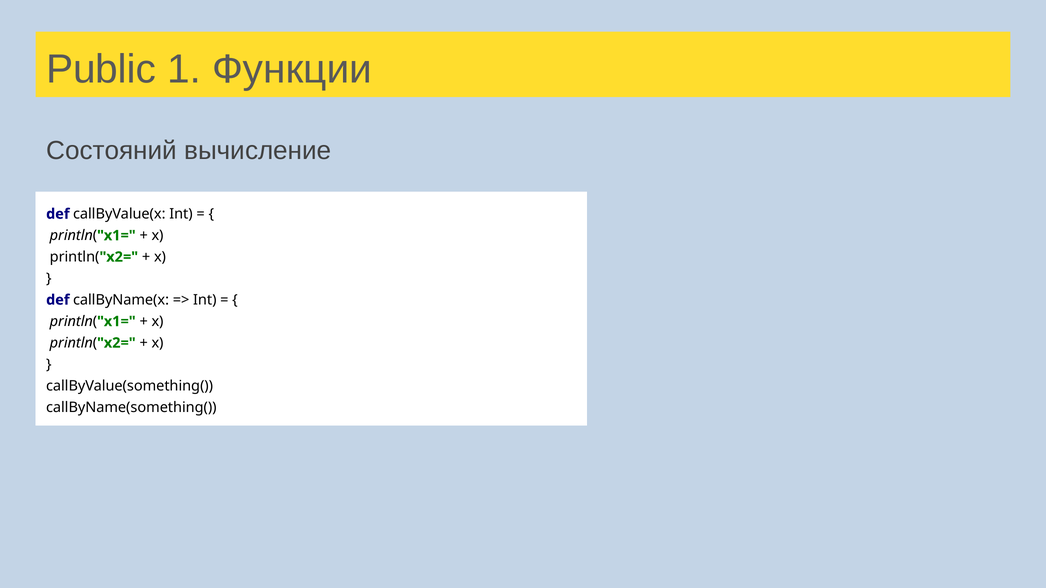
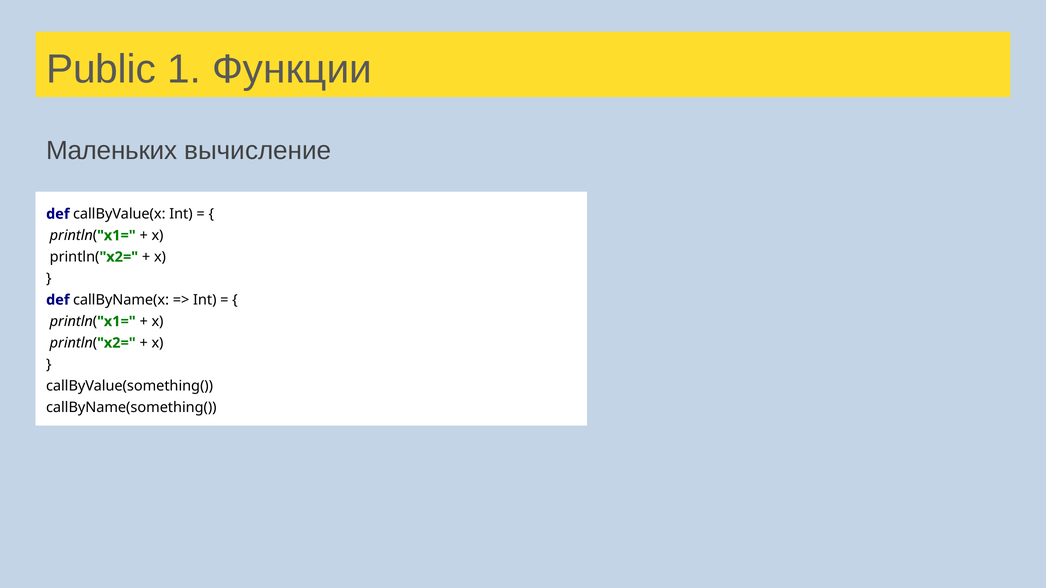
Состояний: Состояний -> Маленьких
